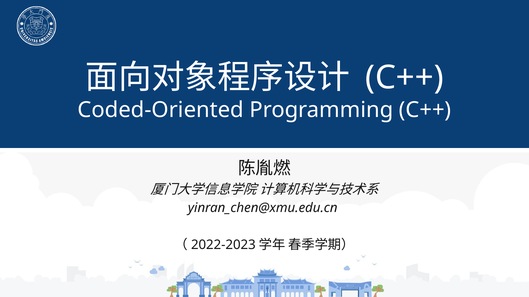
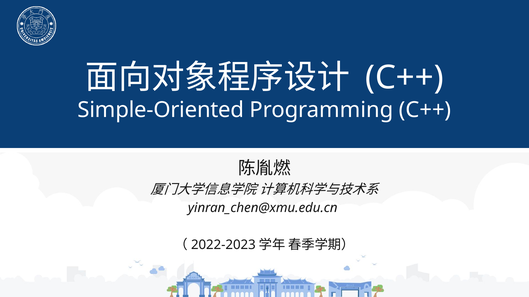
Coded-Oriented: Coded-Oriented -> Simple-Oriented
